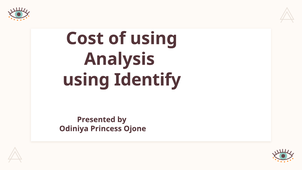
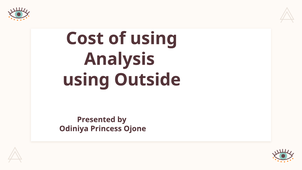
Identify: Identify -> Outside
